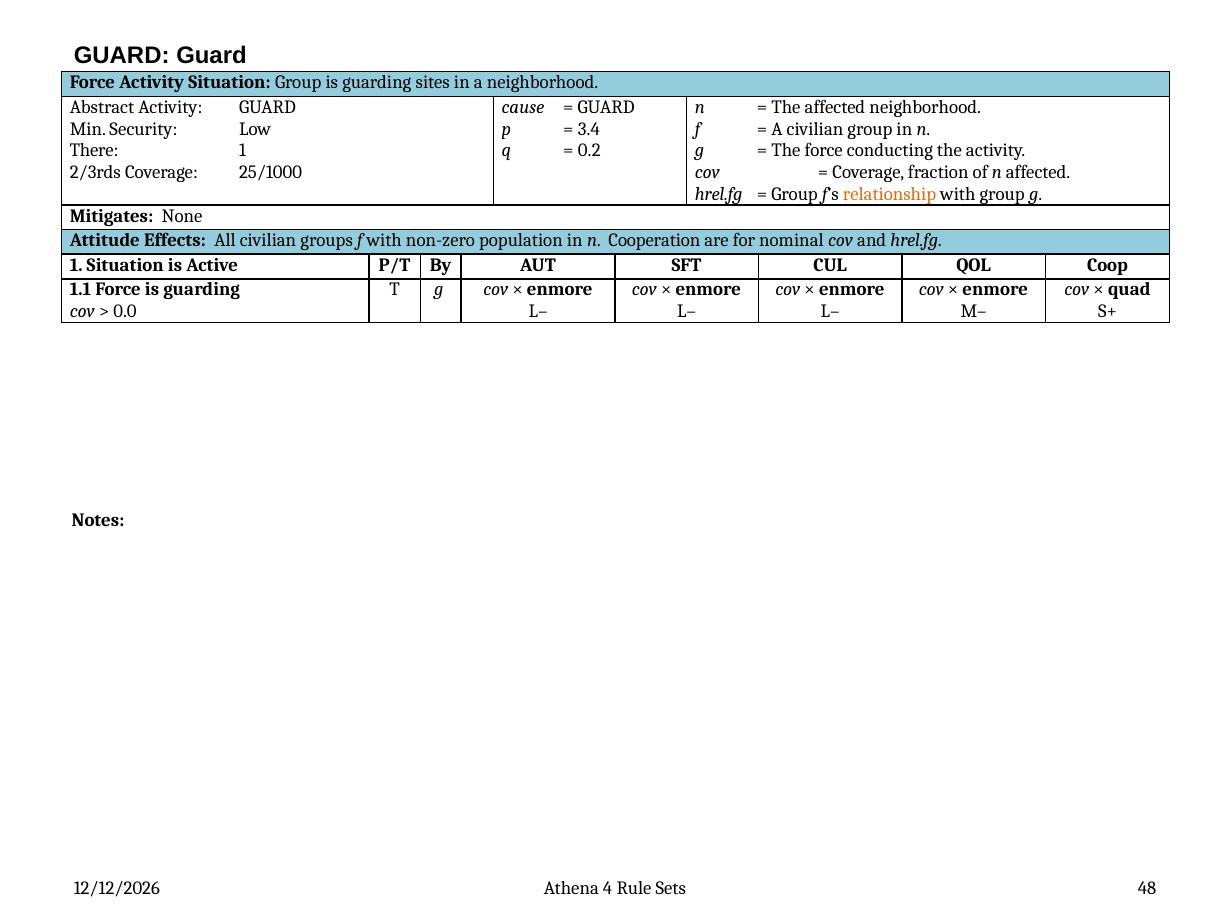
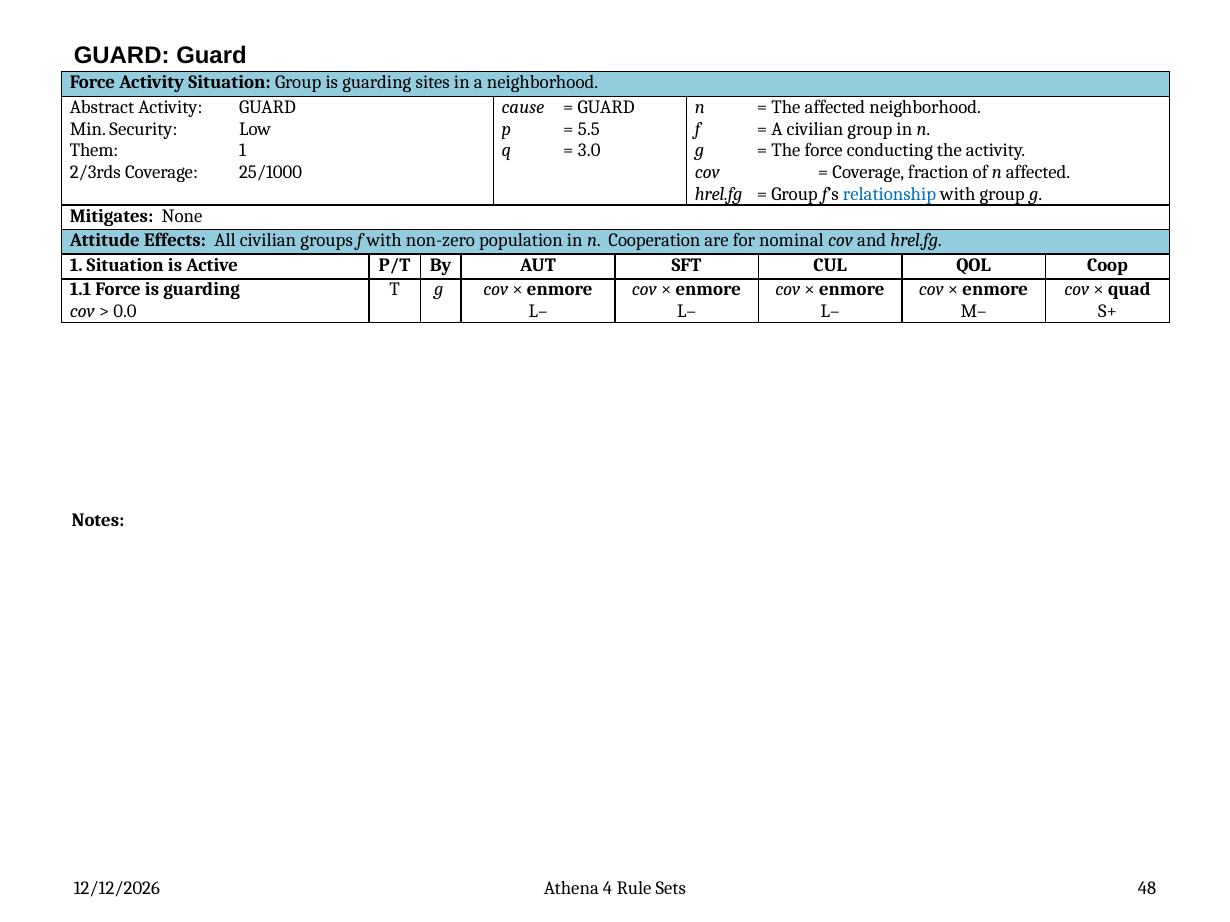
3.4: 3.4 -> 5.5
There: There -> Them
0.2: 0.2 -> 3.0
relationship colour: orange -> blue
